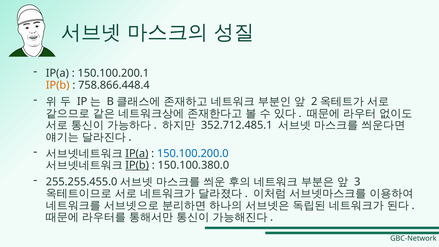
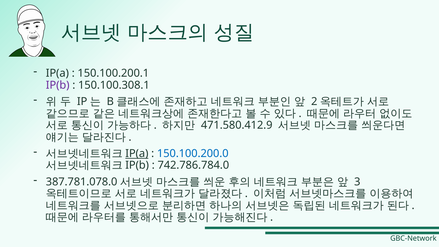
IP(b at (58, 85) colour: orange -> purple
758.866.448.4: 758.866.448.4 -> 150.100.308.1
352.712.485.1: 352.712.485.1 -> 471.580.412.9
IP(b at (137, 165) underline: present -> none
150.100.380.0: 150.100.380.0 -> 742.786.784.0
255.255.455.0: 255.255.455.0 -> 387.781.078.0
